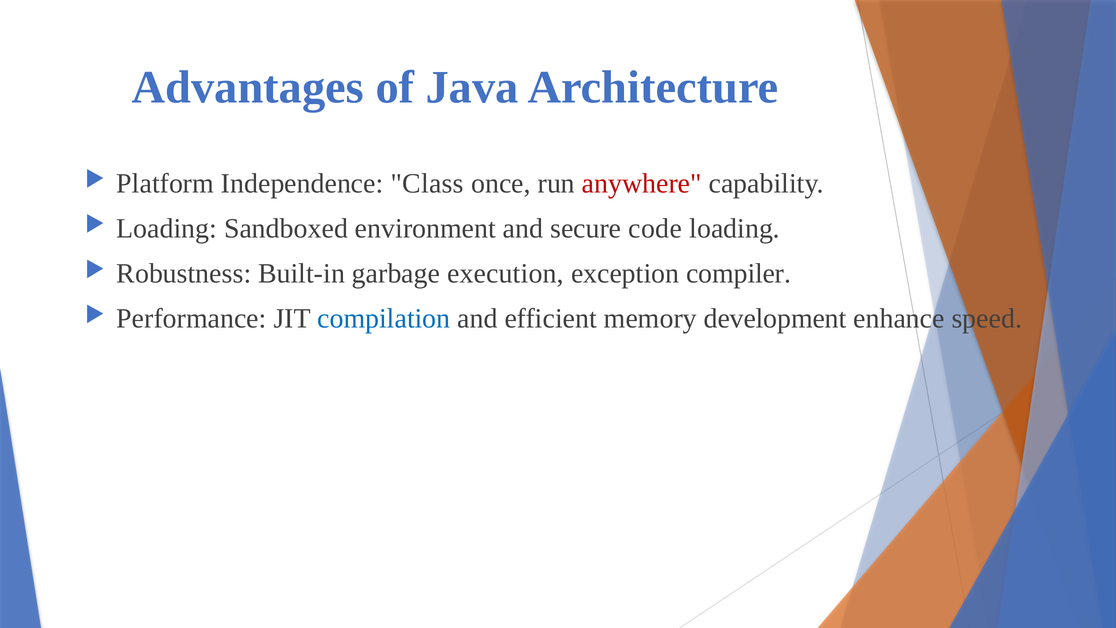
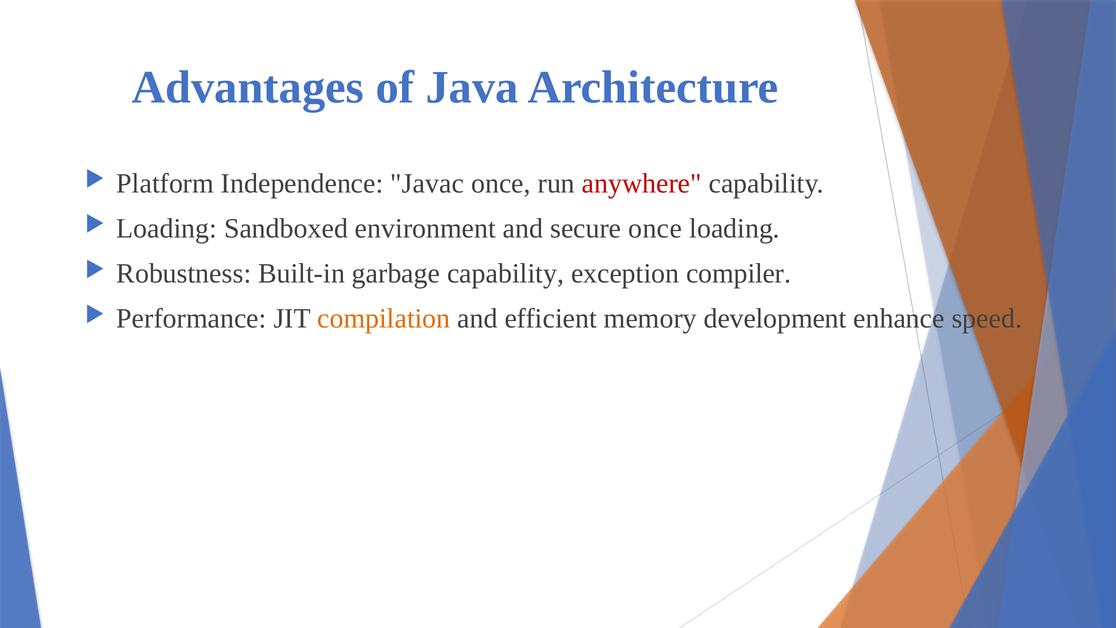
Class: Class -> Javac
secure code: code -> once
garbage execution: execution -> capability
compilation colour: blue -> orange
